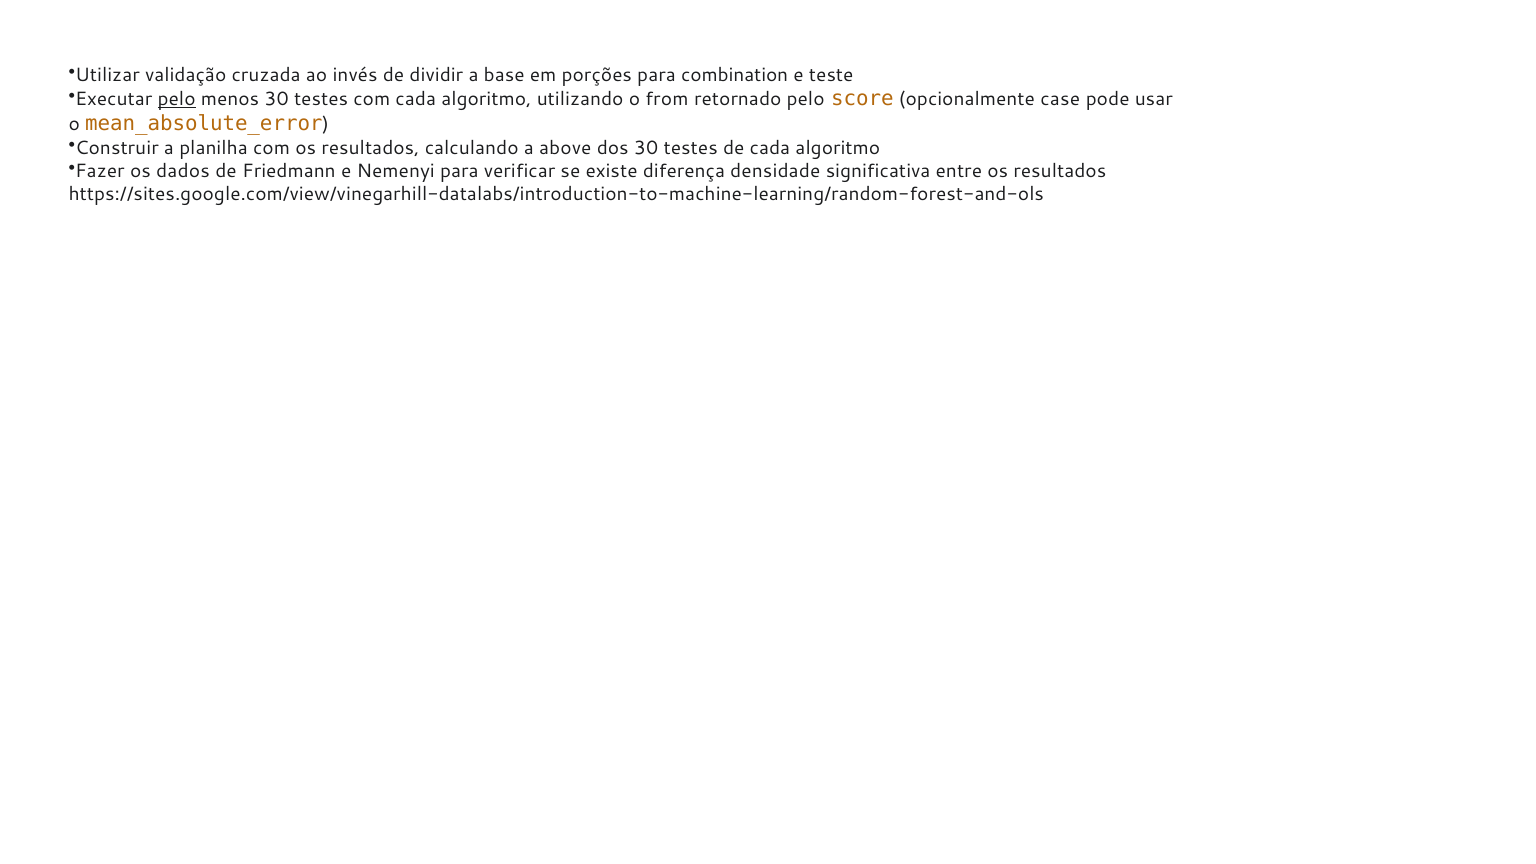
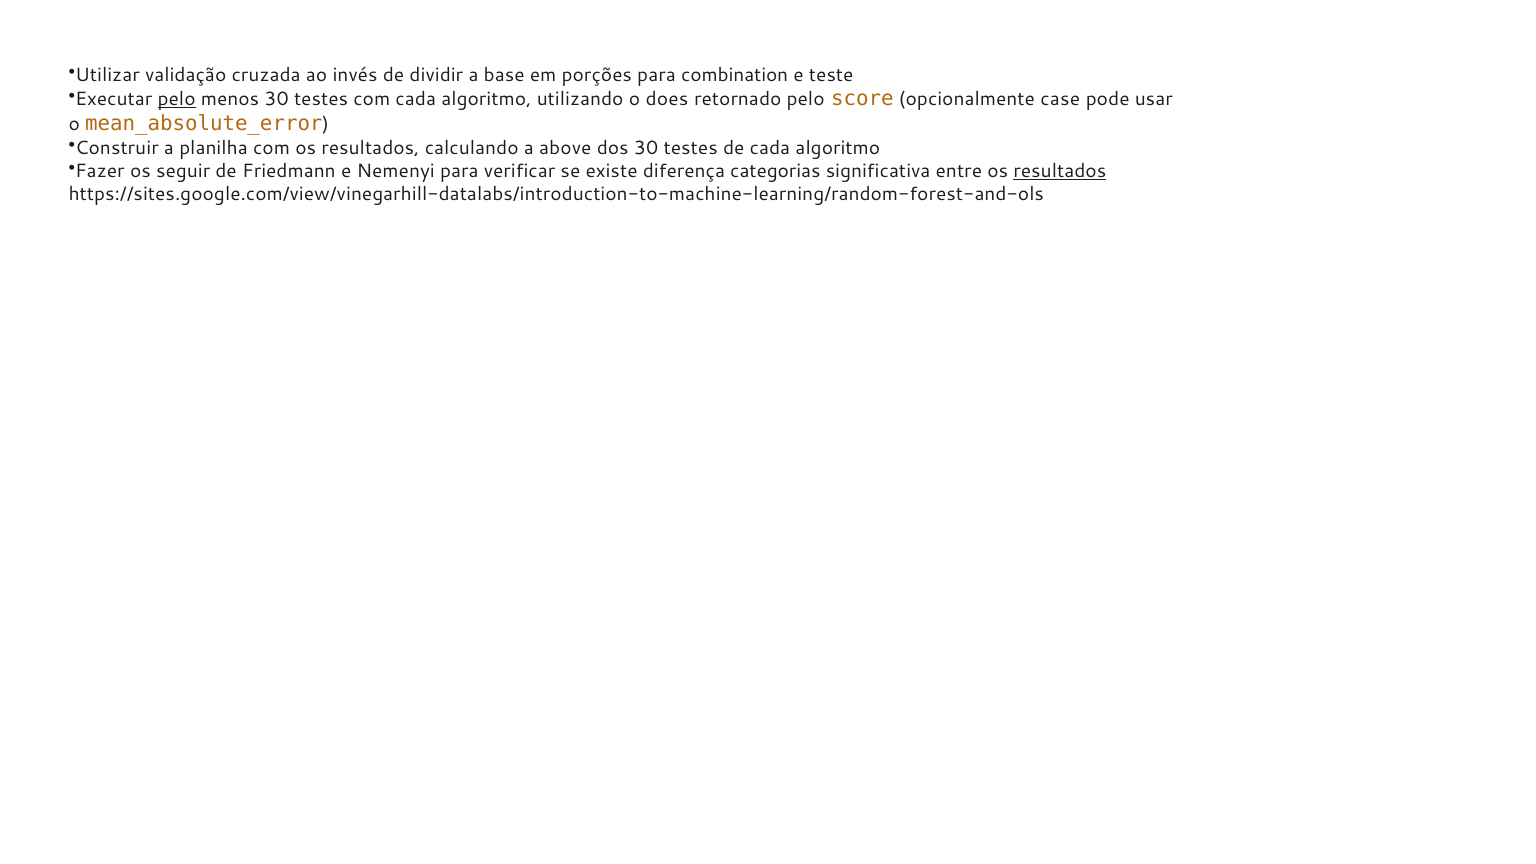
from: from -> does
dados: dados -> seguir
densidade: densidade -> categorias
resultados at (1060, 171) underline: none -> present
